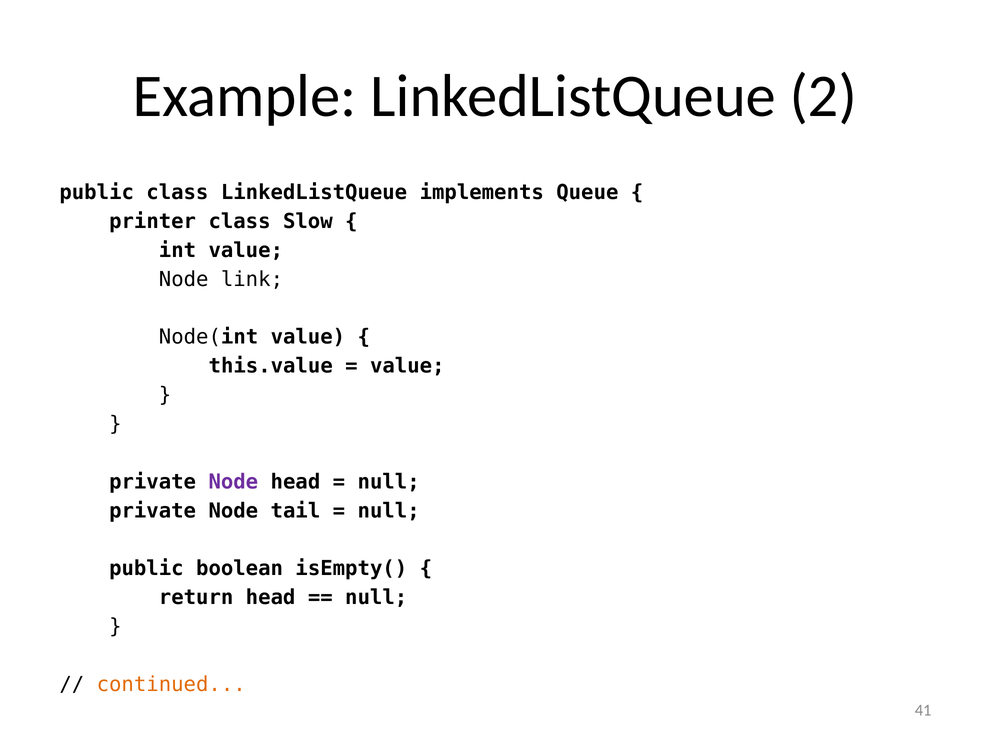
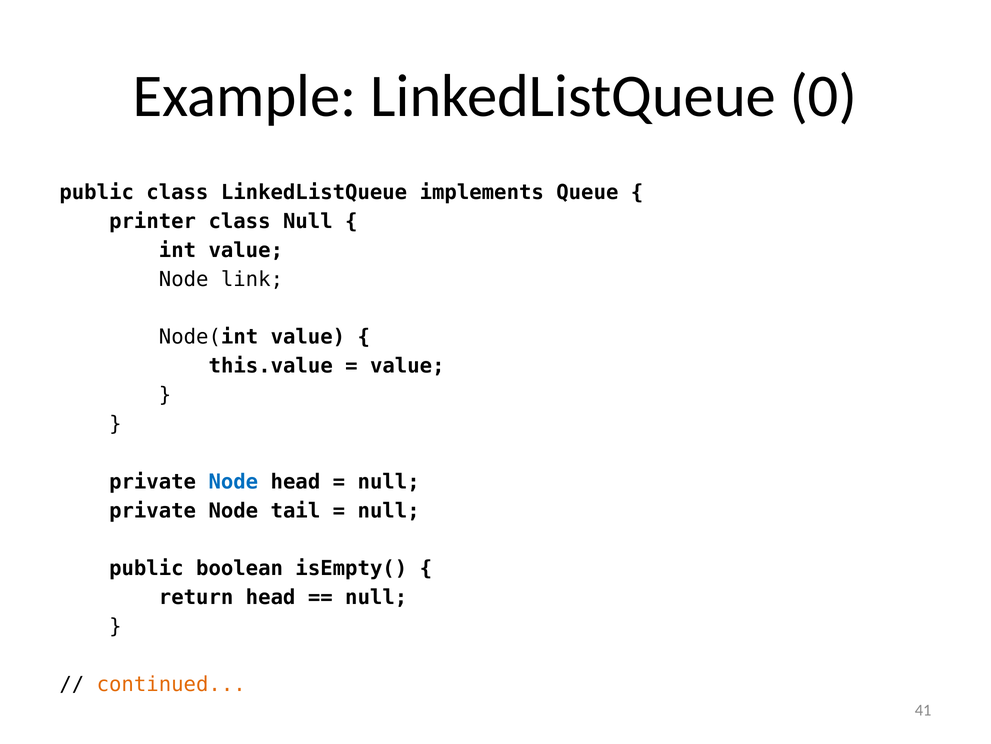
2: 2 -> 0
class Slow: Slow -> Null
Node at (233, 481) colour: purple -> blue
